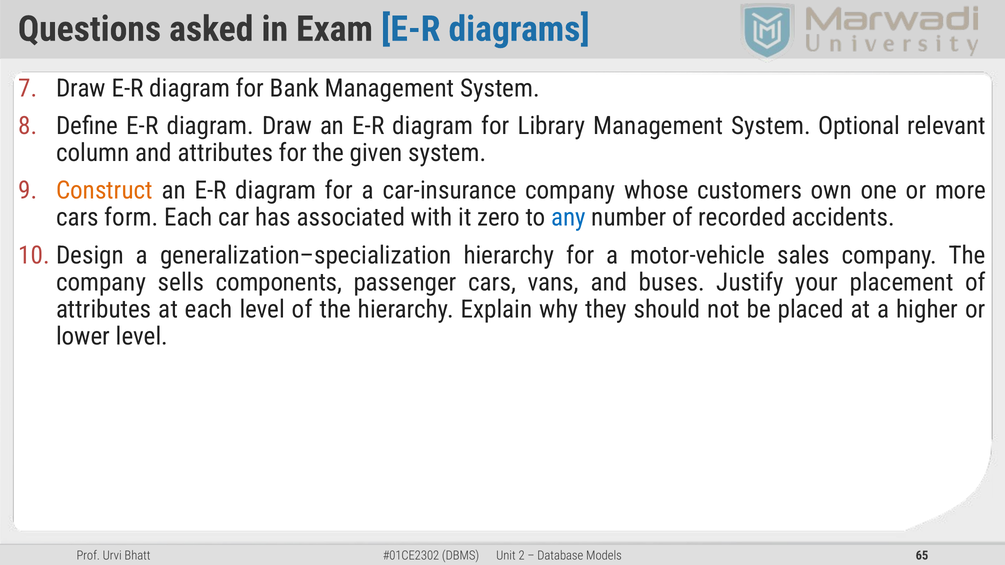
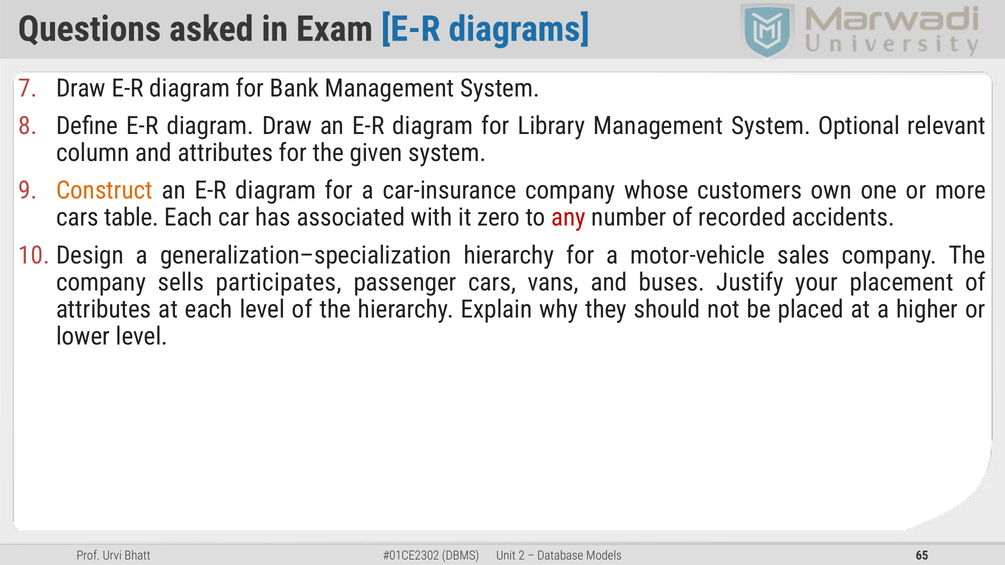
form: form -> table
any colour: blue -> red
components: components -> participates
